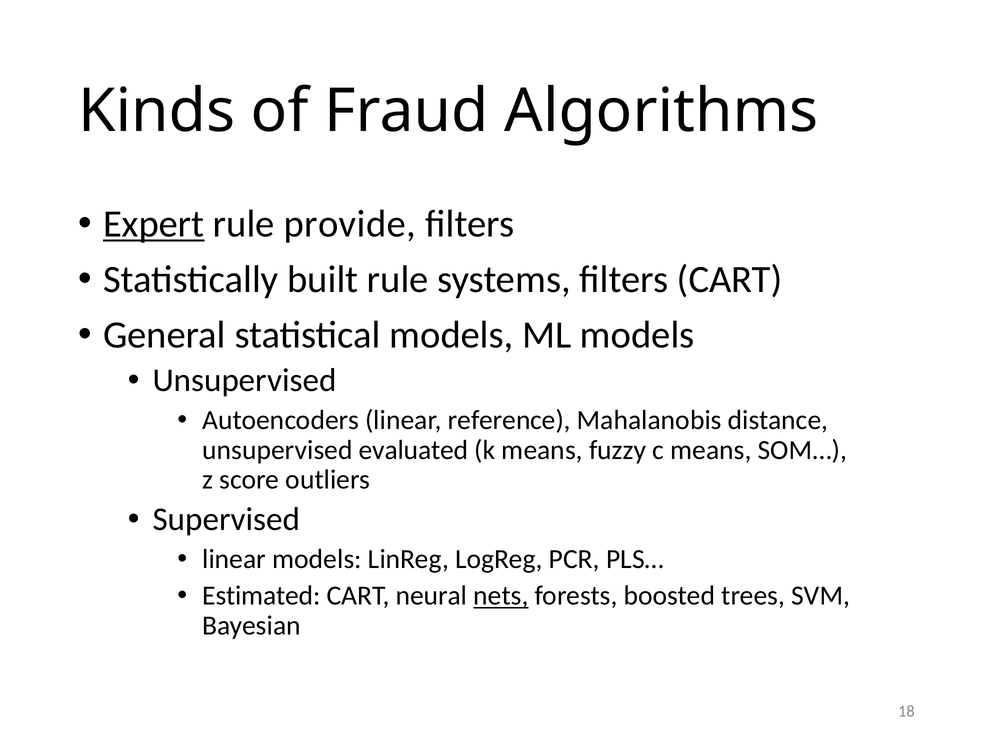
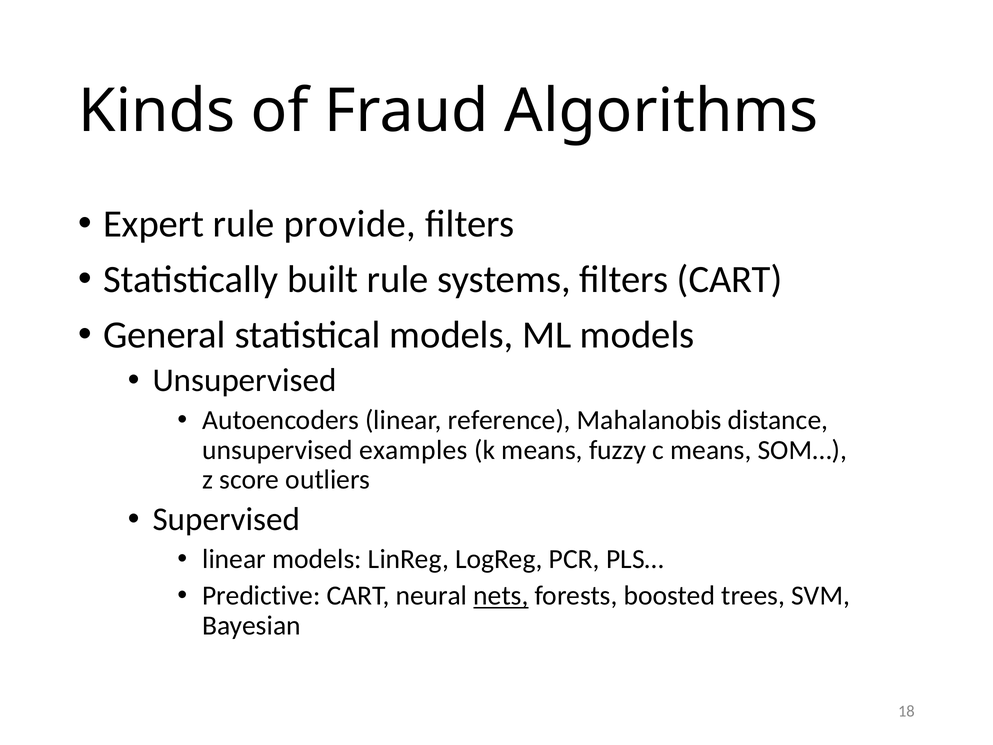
Expert underline: present -> none
evaluated: evaluated -> examples
Estimated: Estimated -> Predictive
